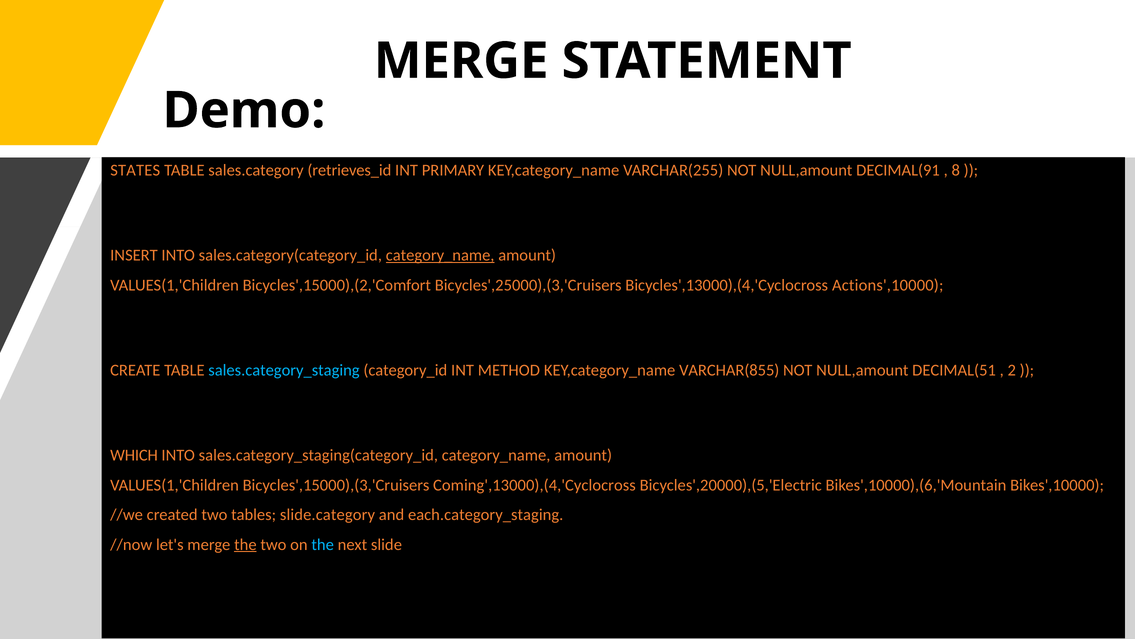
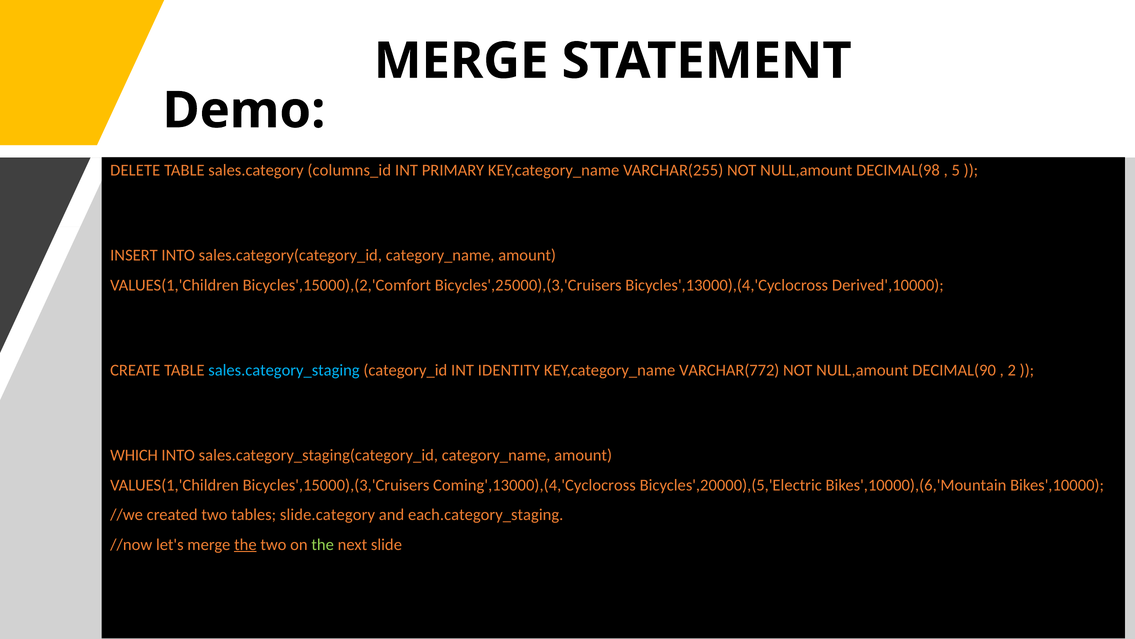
STATES: STATES -> DELETE
retrieves_id: retrieves_id -> columns_id
DECIMAL(91: DECIMAL(91 -> DECIMAL(98
8: 8 -> 5
category_name at (440, 255) underline: present -> none
Actions',10000: Actions',10000 -> Derived',10000
METHOD: METHOD -> IDENTITY
VARCHAR(855: VARCHAR(855 -> VARCHAR(772
DECIMAL(51: DECIMAL(51 -> DECIMAL(90
the at (323, 544) colour: light blue -> light green
